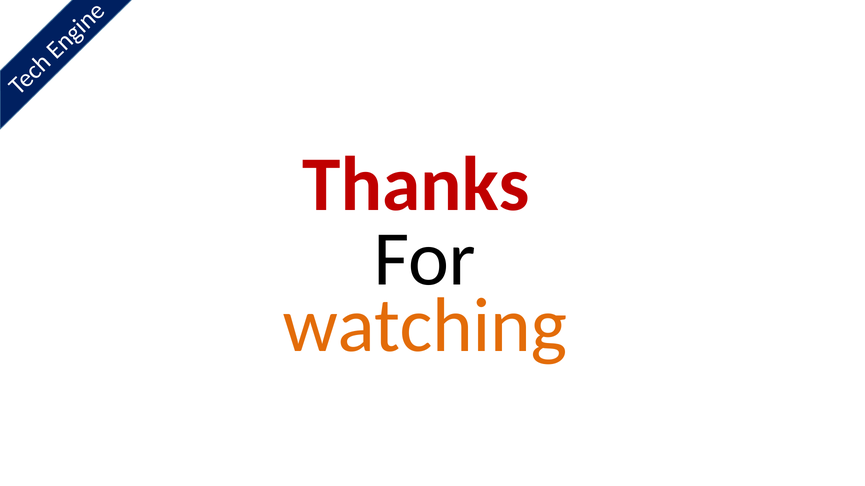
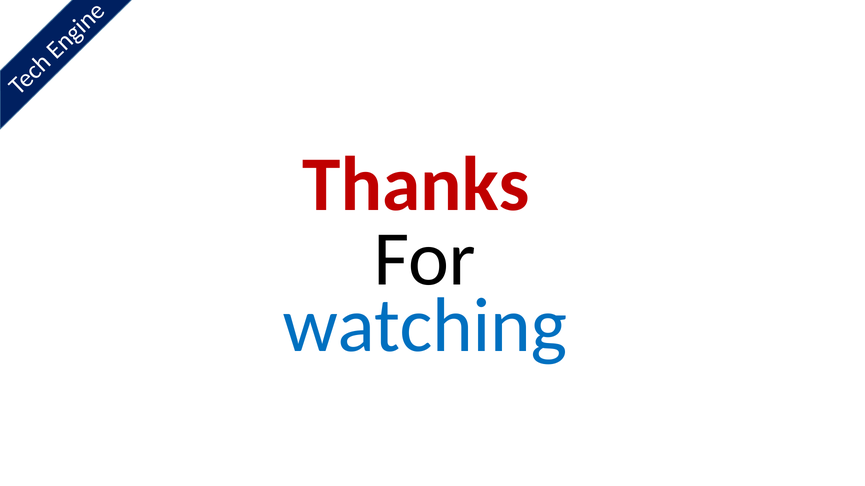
watching colour: orange -> blue
